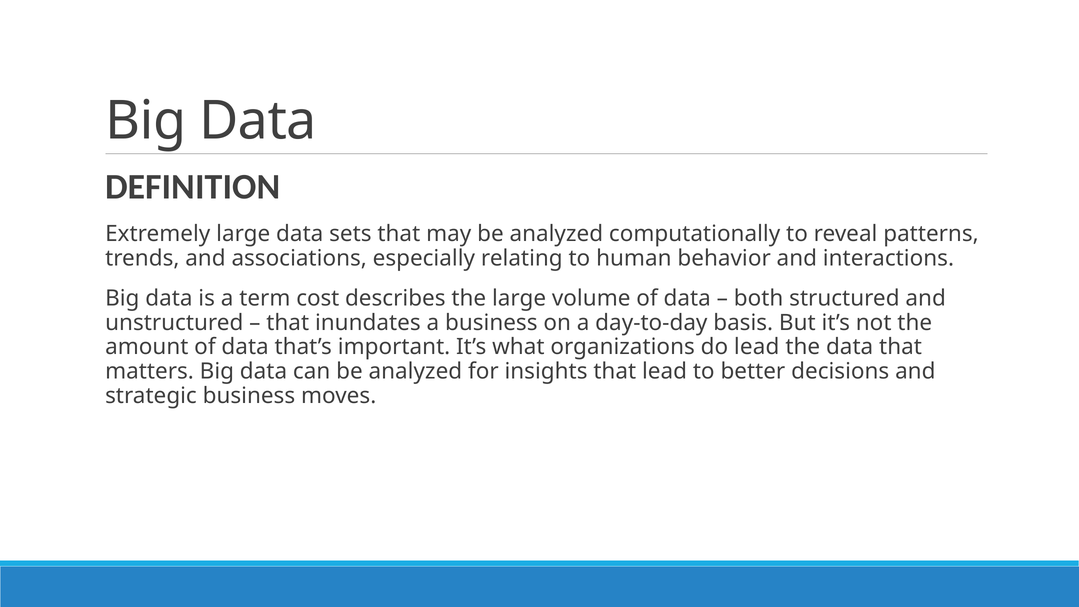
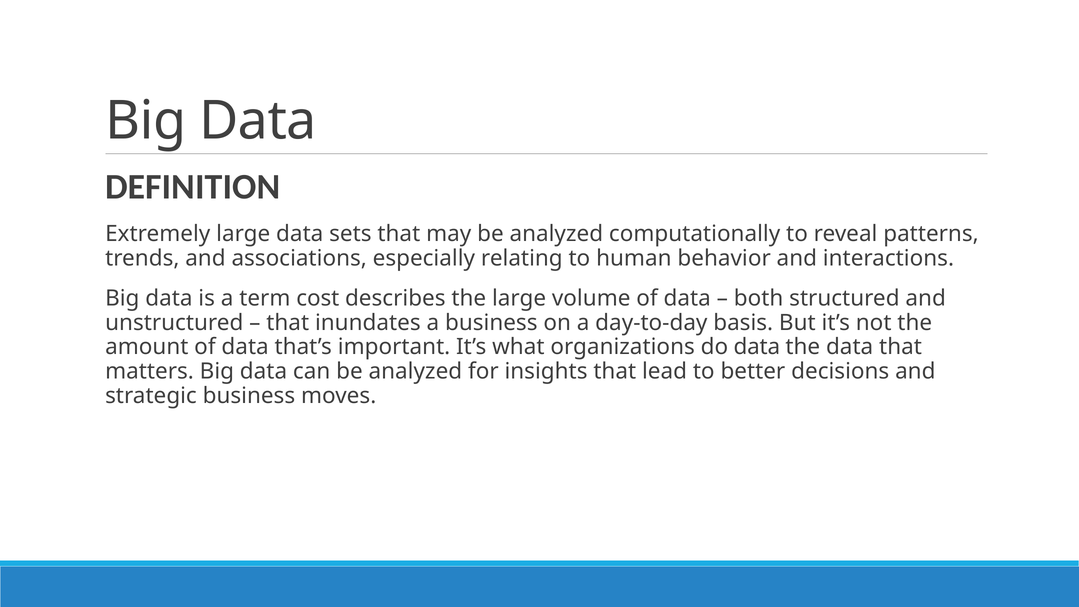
do lead: lead -> data
